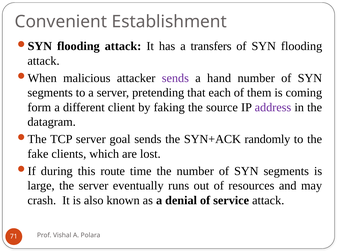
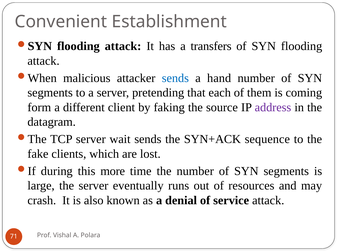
sends at (175, 78) colour: purple -> blue
goal: goal -> wait
randomly: randomly -> sequence
route: route -> more
